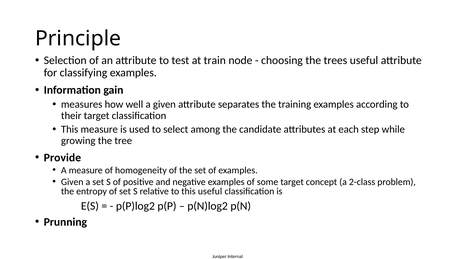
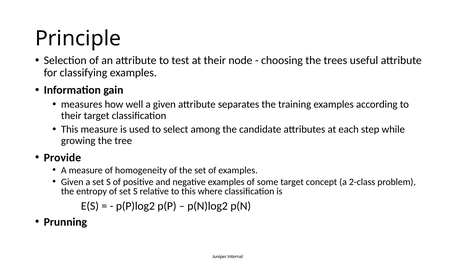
at train: train -> their
this useful: useful -> where
